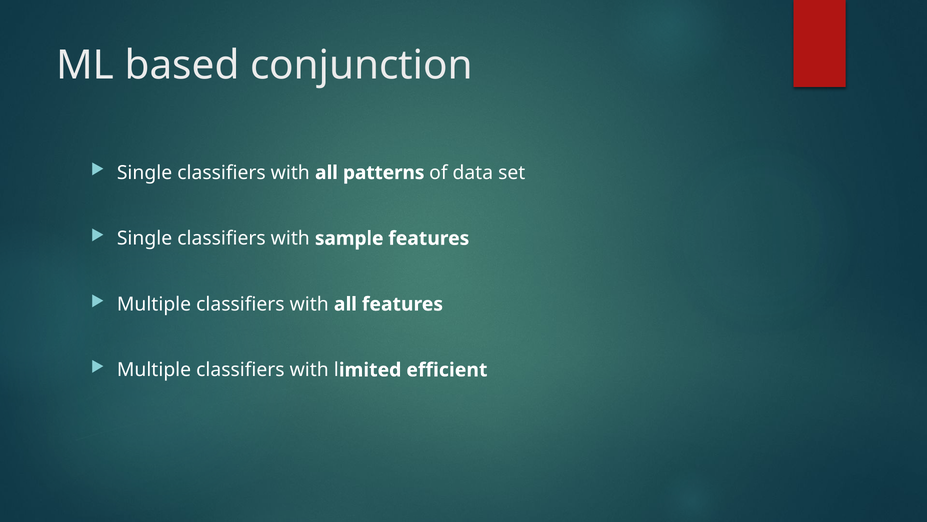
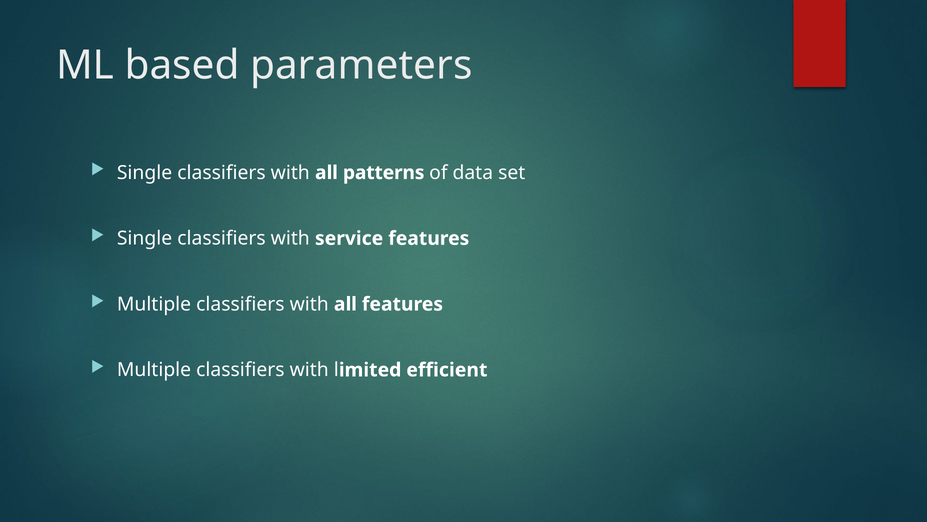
conjunction: conjunction -> parameters
sample: sample -> service
